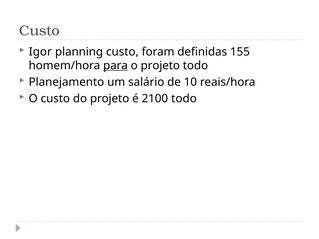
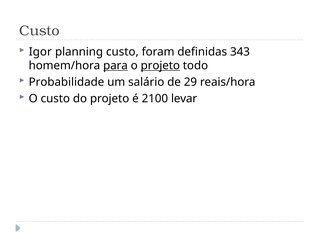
155: 155 -> 343
projeto at (160, 66) underline: none -> present
Planejamento: Planejamento -> Probabilidade
10: 10 -> 29
2100 todo: todo -> levar
